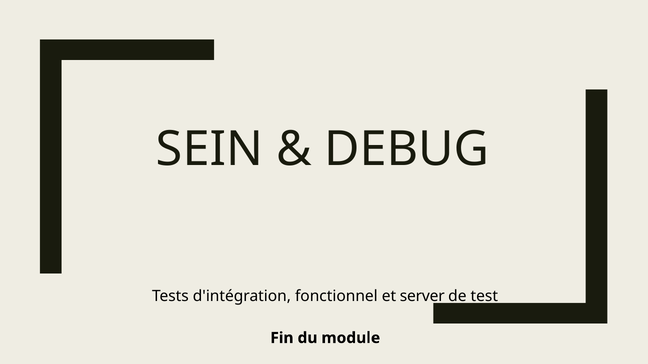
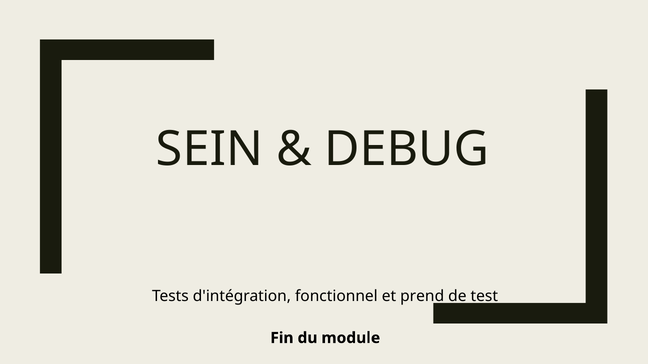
server: server -> prend
